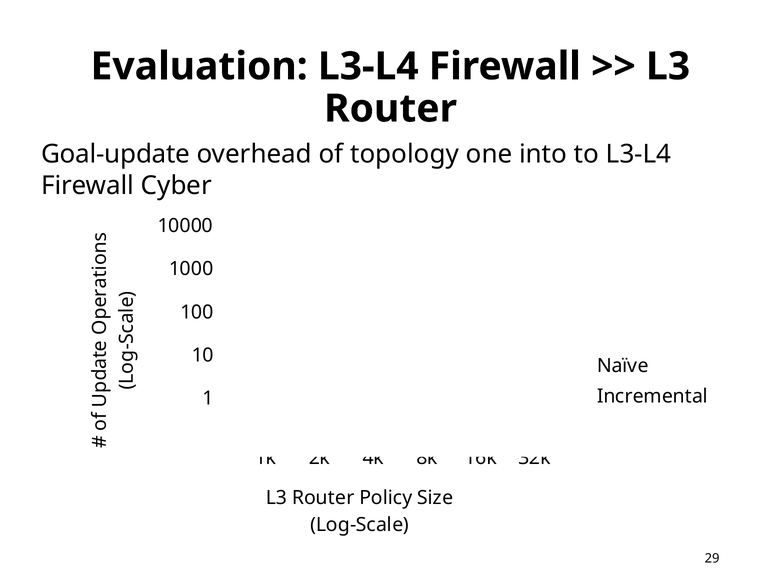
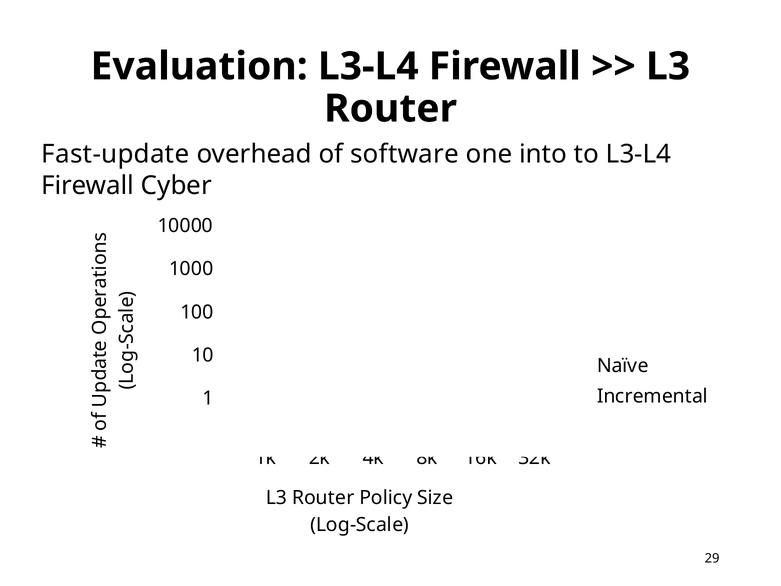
Goal-update: Goal-update -> Fast-update
topology: topology -> software
